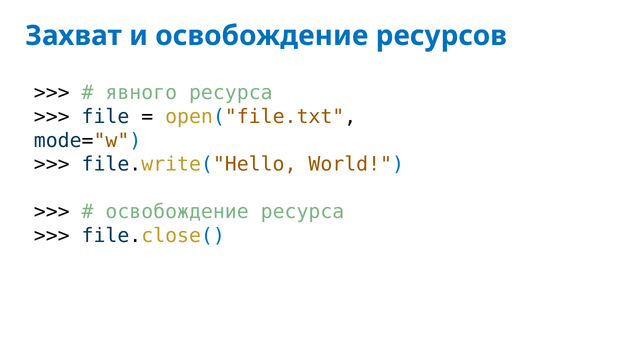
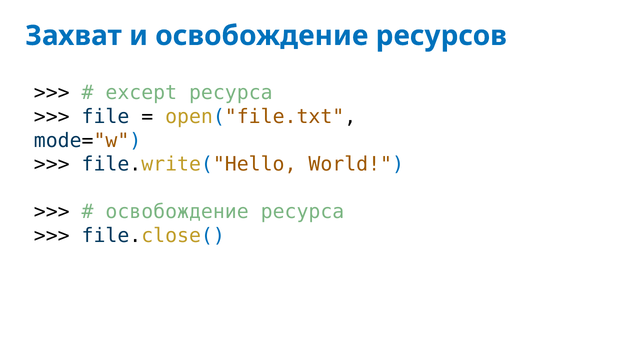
явного: явного -> except
